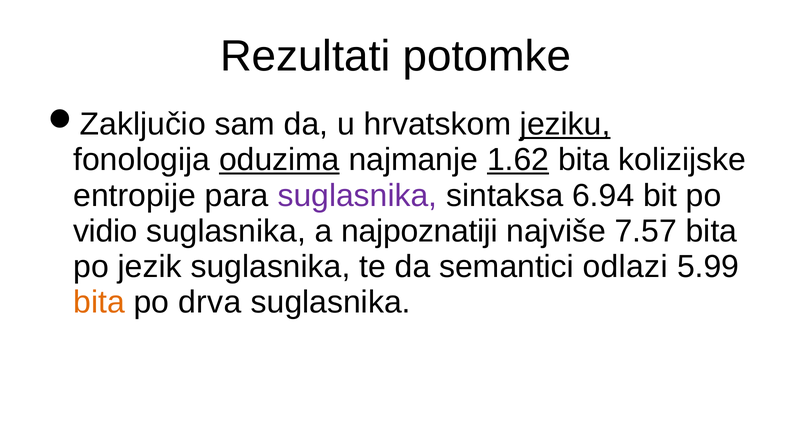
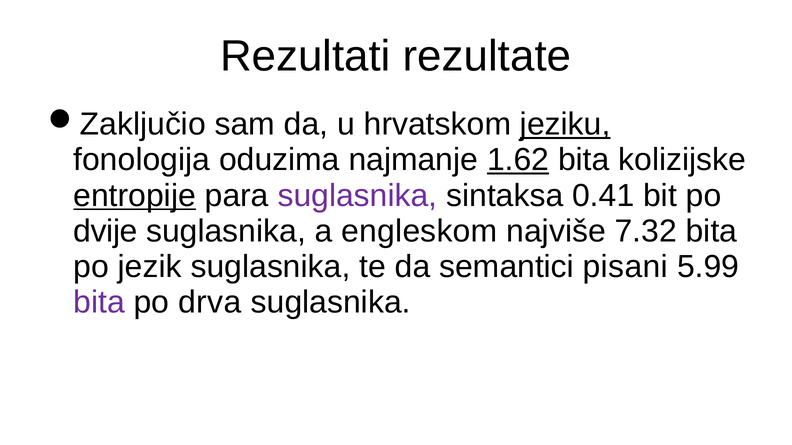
potomke: potomke -> rezultate
oduzima underline: present -> none
entropije underline: none -> present
6.94: 6.94 -> 0.41
vidio: vidio -> dvije
najpoznatiji: najpoznatiji -> engleskom
7.57: 7.57 -> 7.32
odlazi: odlazi -> pisani
bita at (99, 303) colour: orange -> purple
